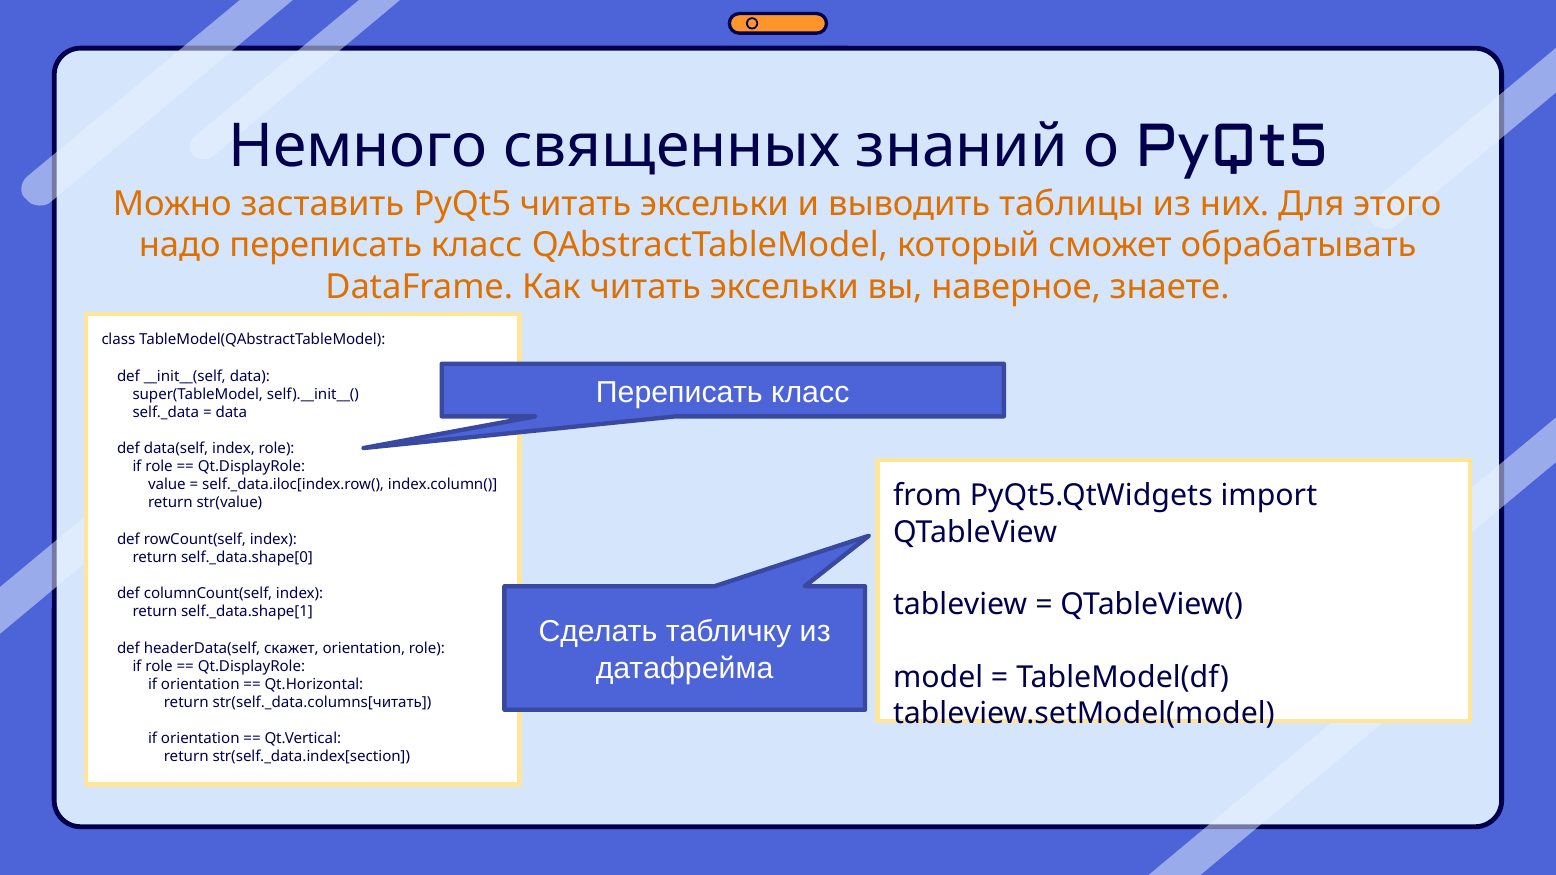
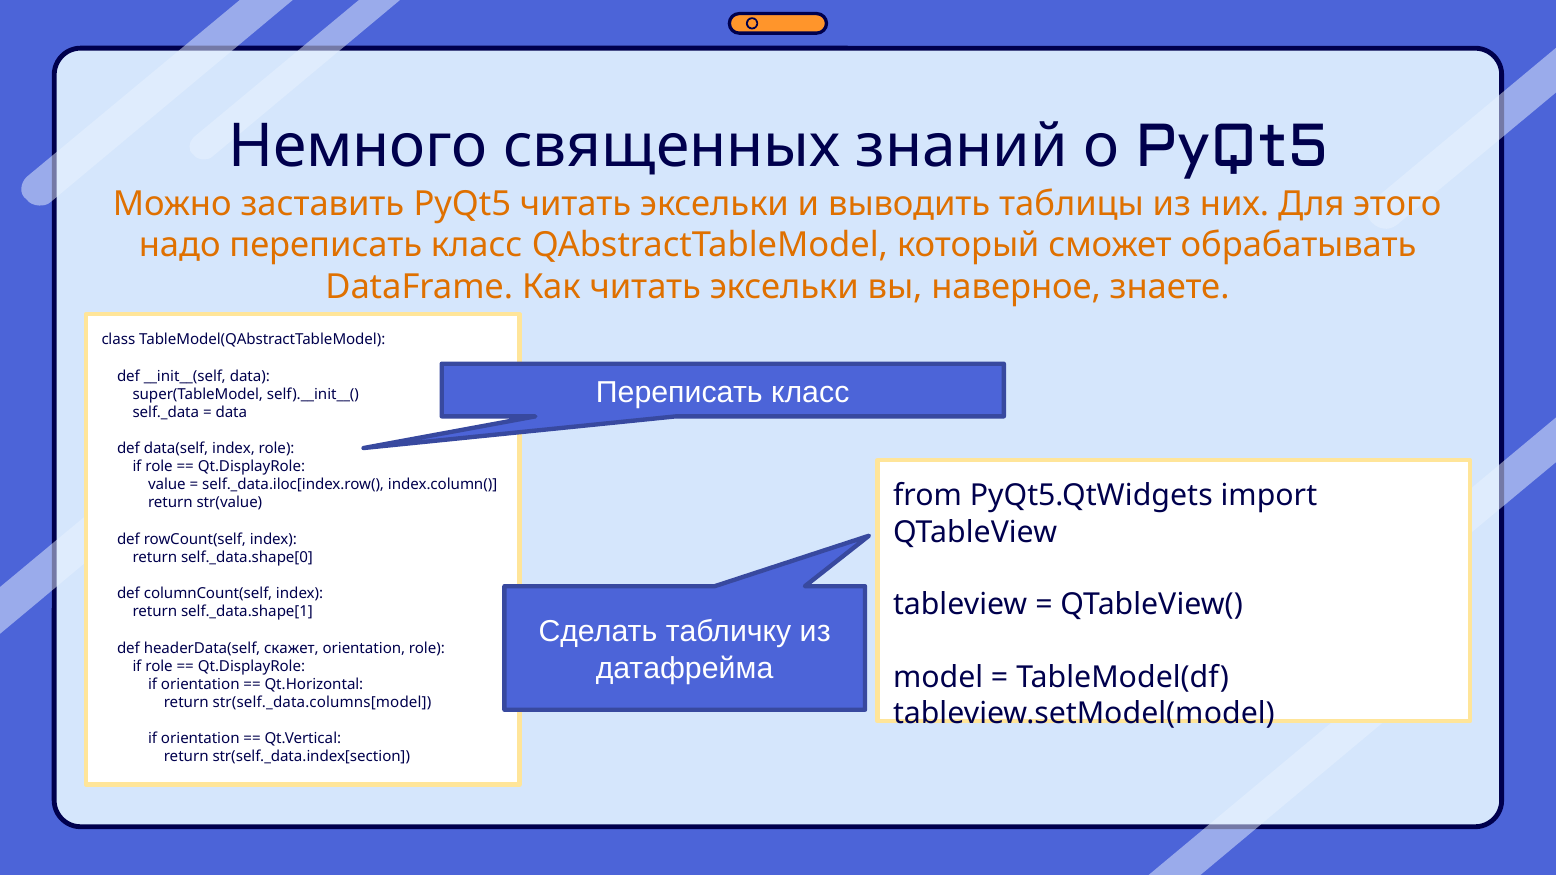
str(self._data.columns[читать: str(self._data.columns[читать -> str(self._data.columns[model
